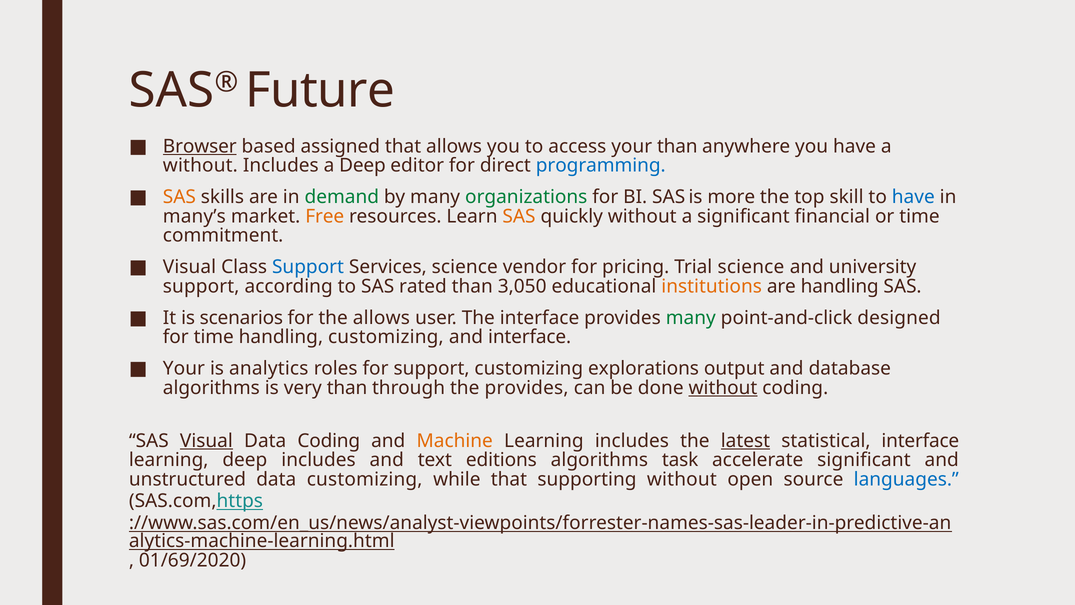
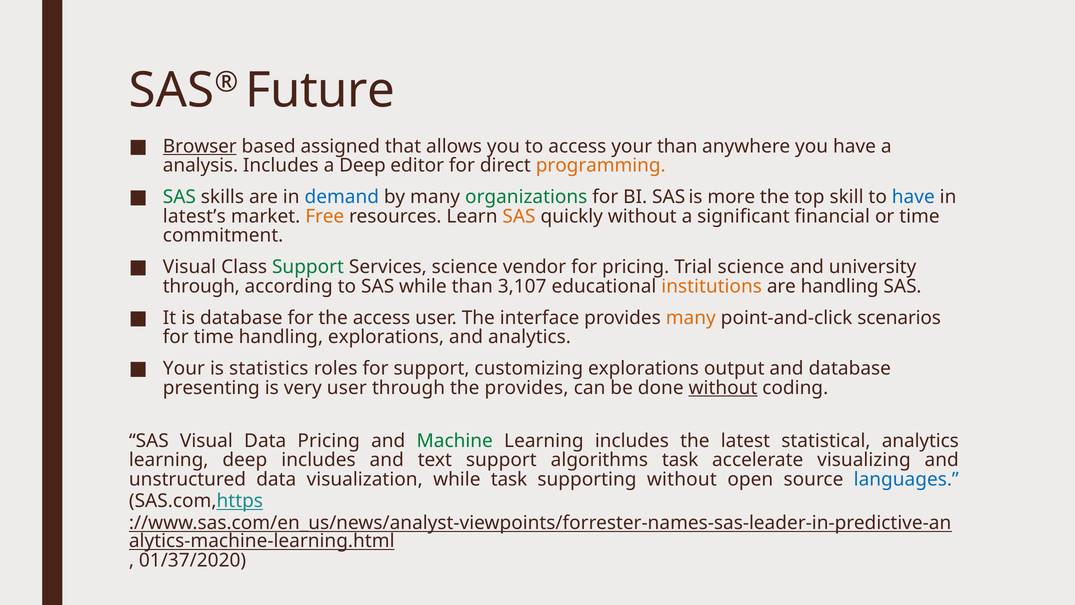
without at (200, 166): without -> analysis
programming colour: blue -> orange
SAS at (179, 197) colour: orange -> green
demand colour: green -> blue
many’s: many’s -> latest’s
Support at (308, 267) colour: blue -> green
support at (201, 286): support -> through
SAS rated: rated -> while
3,050: 3,050 -> 3,107
is scenarios: scenarios -> database
the allows: allows -> access
many at (691, 318) colour: green -> orange
designed: designed -> scenarios
handling customizing: customizing -> explorations
and interface: interface -> analytics
analytics: analytics -> statistics
algorithms at (211, 388): algorithms -> presenting
very than: than -> user
Visual at (206, 441) underline: present -> none
Data Coding: Coding -> Pricing
Machine colour: orange -> green
latest underline: present -> none
statistical interface: interface -> analytics
text editions: editions -> support
accelerate significant: significant -> visualizing
data customizing: customizing -> visualization
while that: that -> task
01/69/2020: 01/69/2020 -> 01/37/2020
